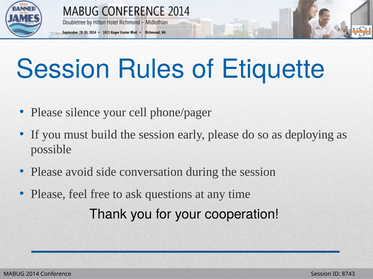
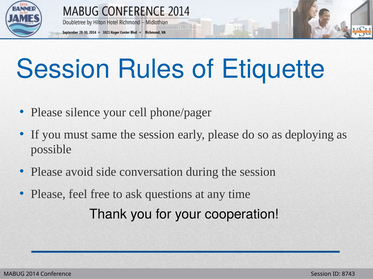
build: build -> same
